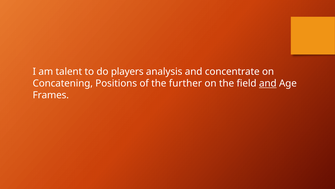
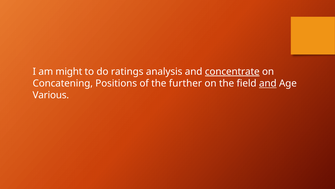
talent: talent -> might
players: players -> ratings
concentrate underline: none -> present
Frames: Frames -> Various
